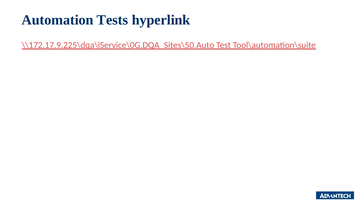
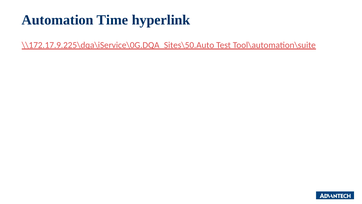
Tests: Tests -> Time
